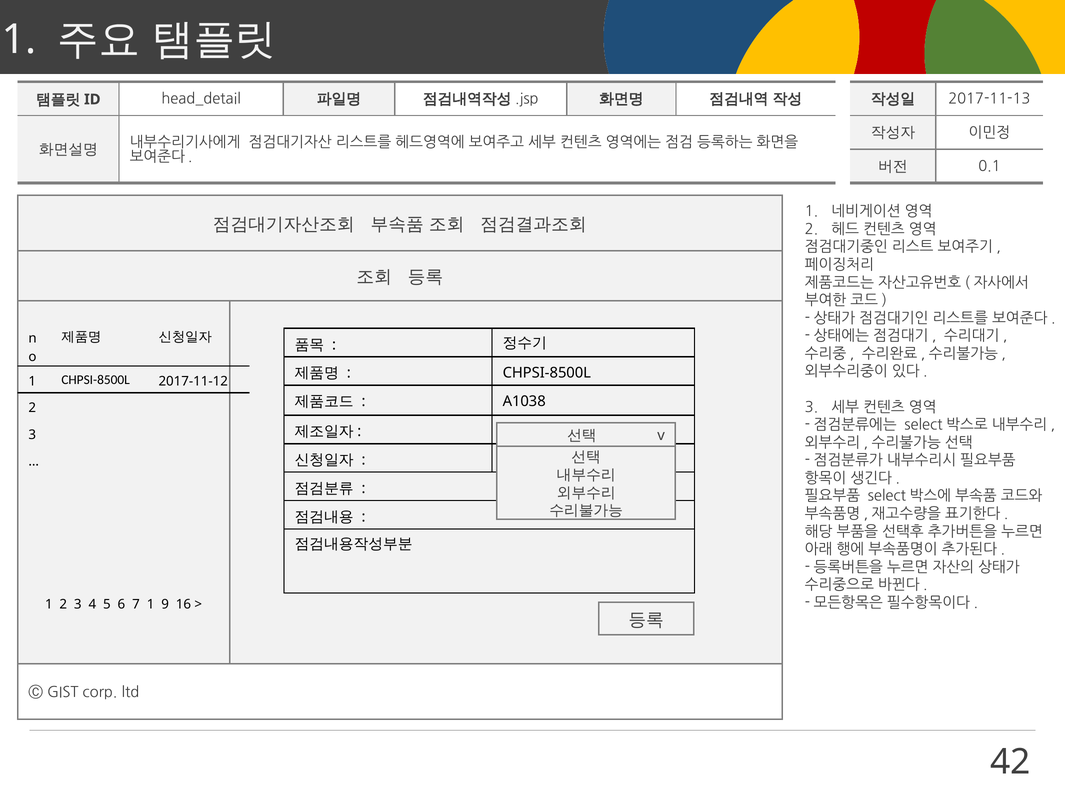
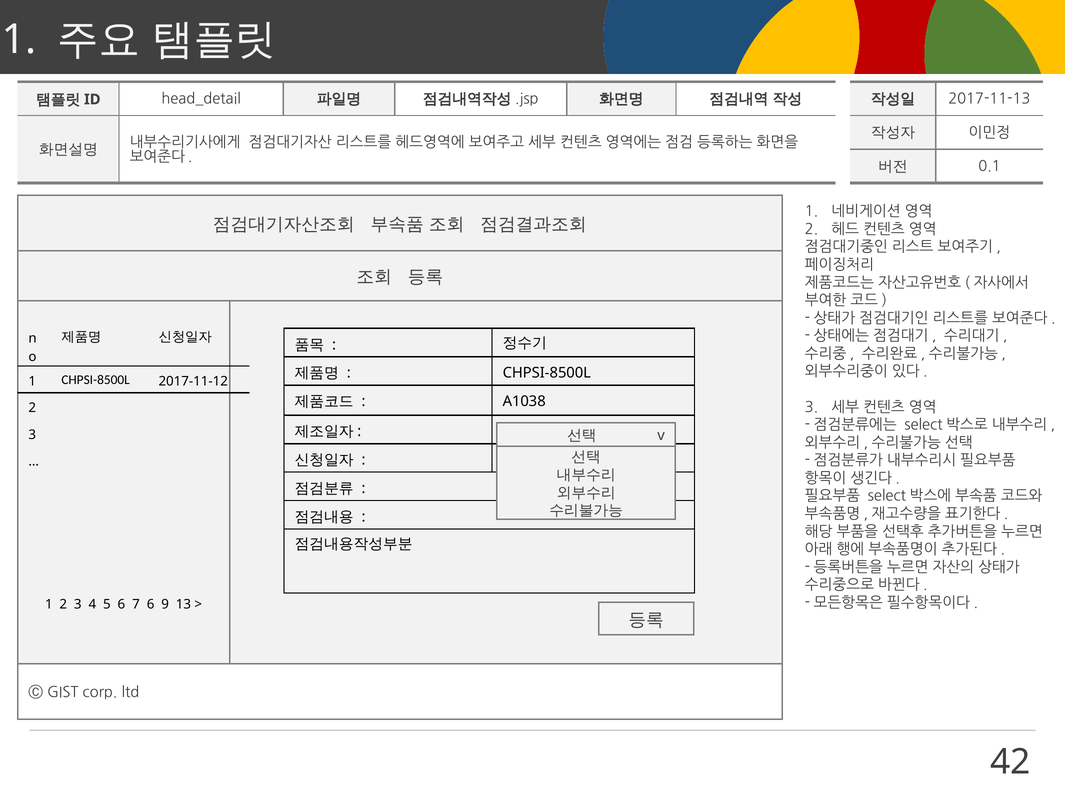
7 1: 1 -> 6
16: 16 -> 13
